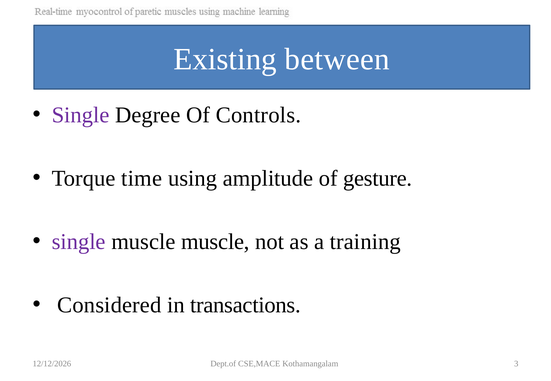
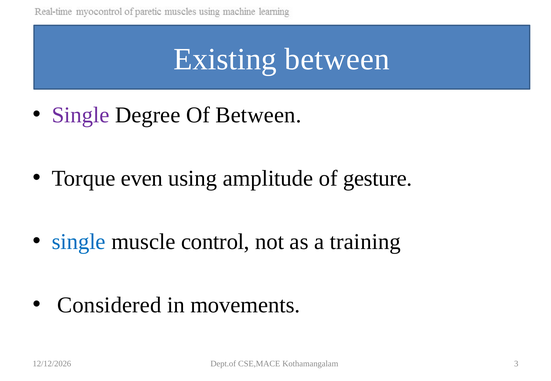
Of Controls: Controls -> Between
time: time -> even
single at (79, 242) colour: purple -> blue
muscle muscle: muscle -> control
transactions: transactions -> movements
